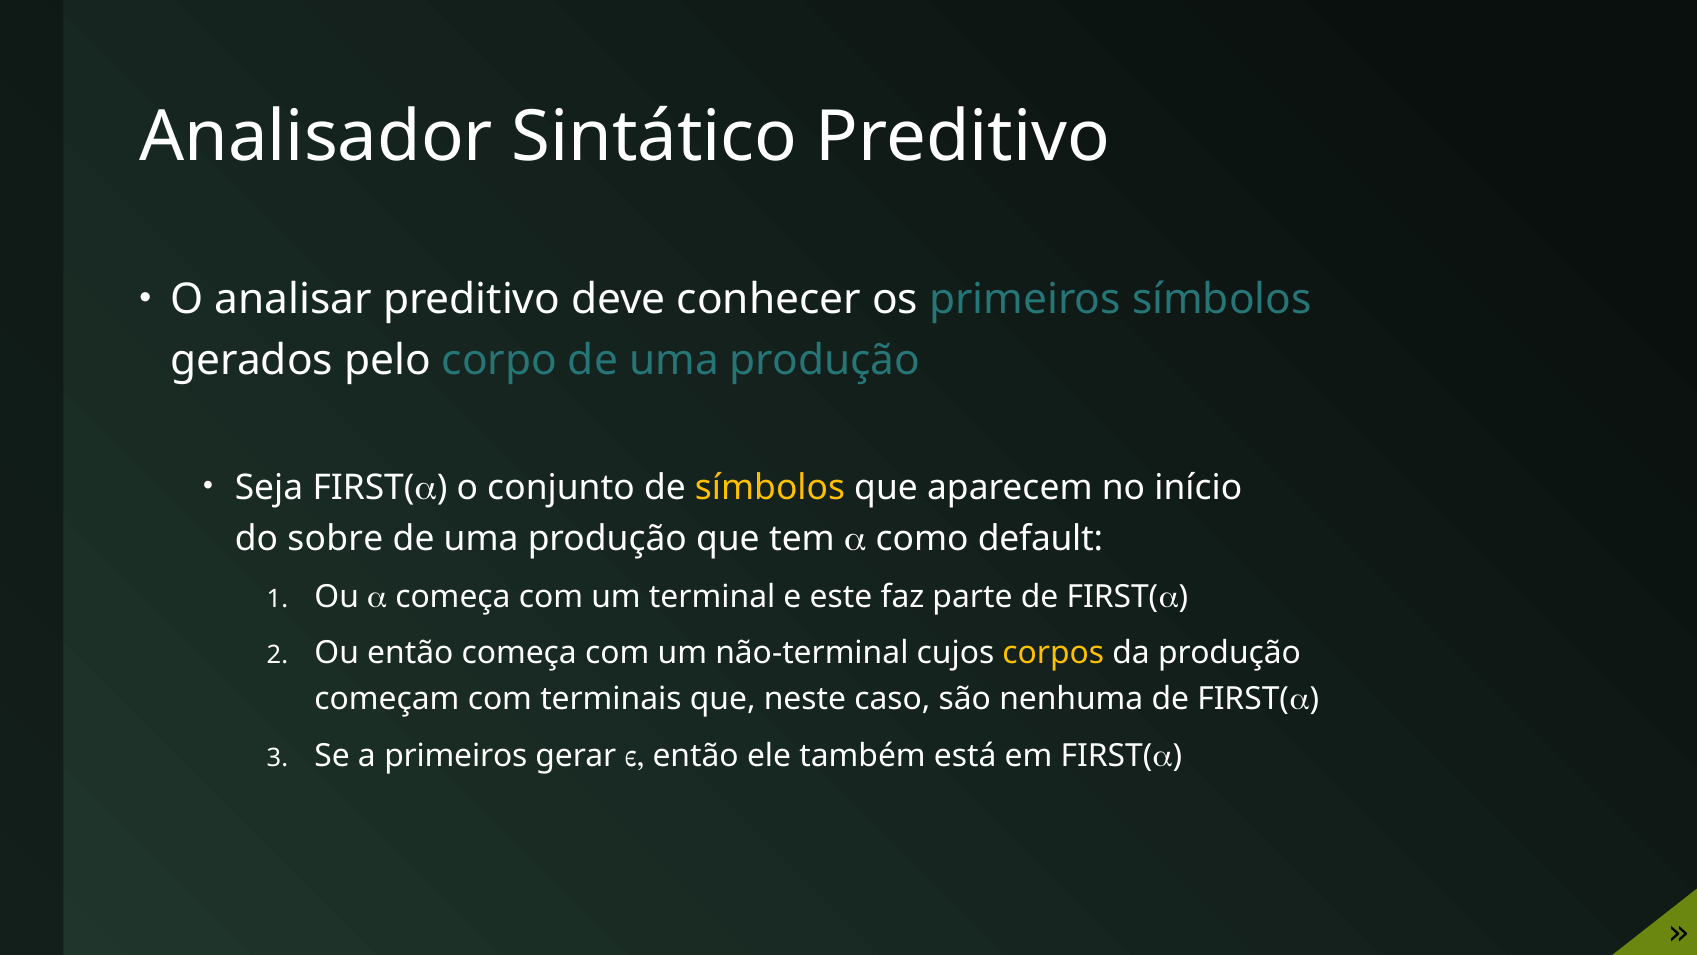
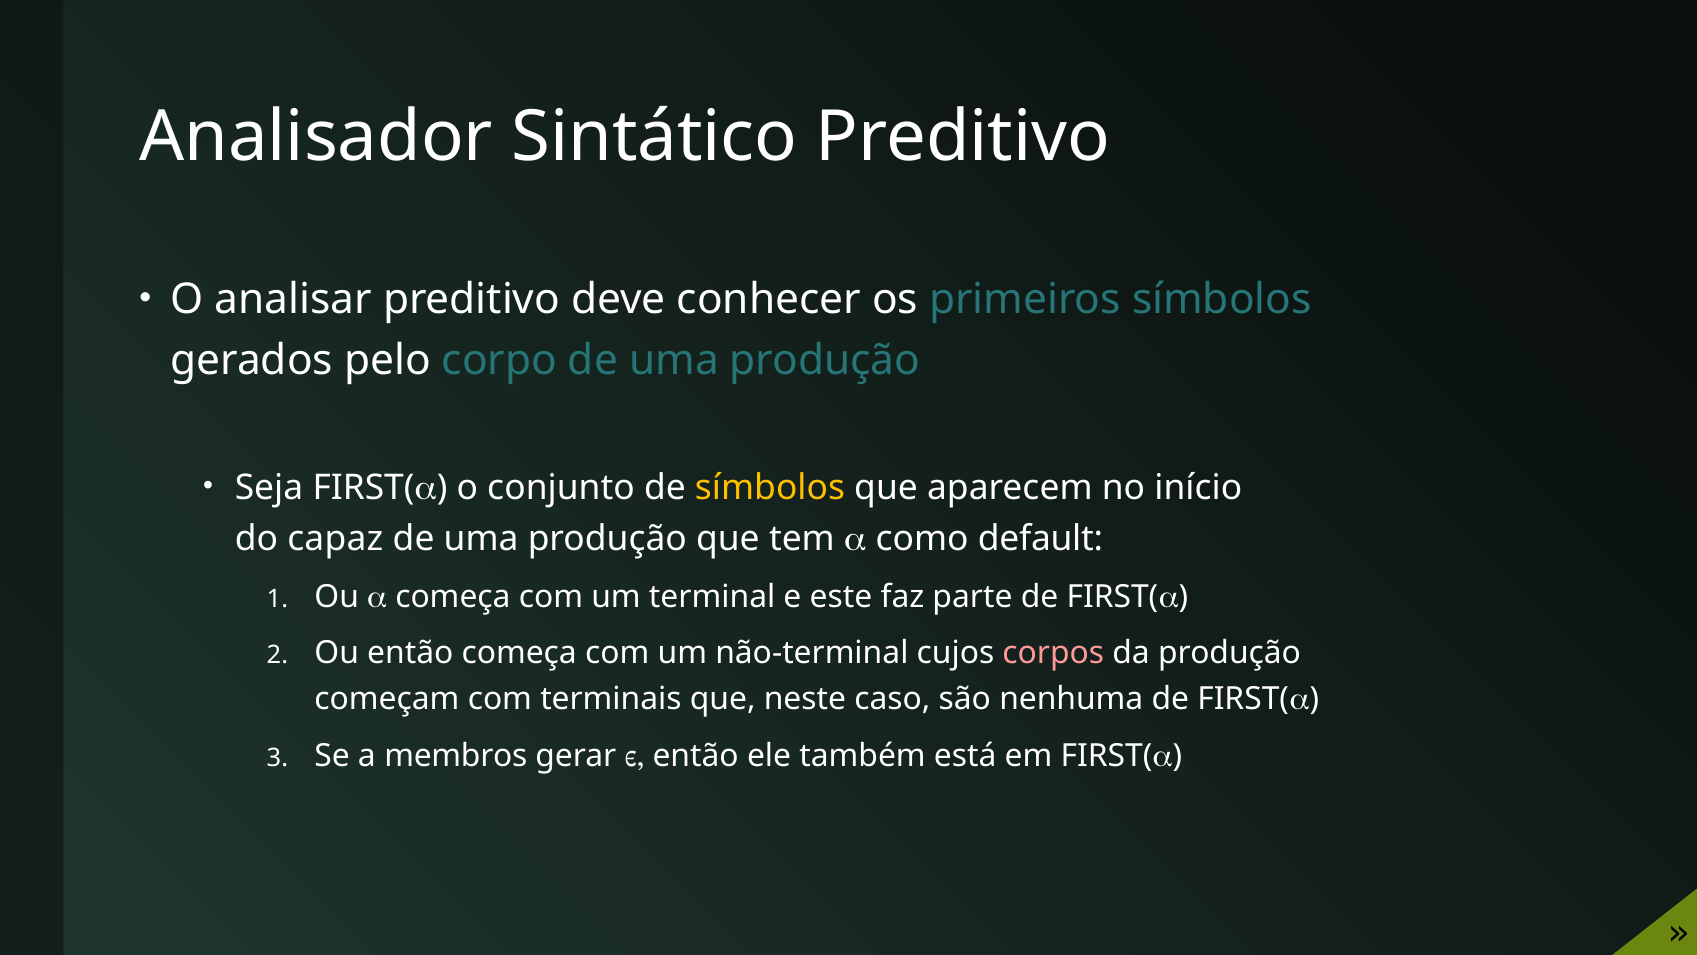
sobre: sobre -> capaz
corpos colour: yellow -> pink
a primeiros: primeiros -> membros
